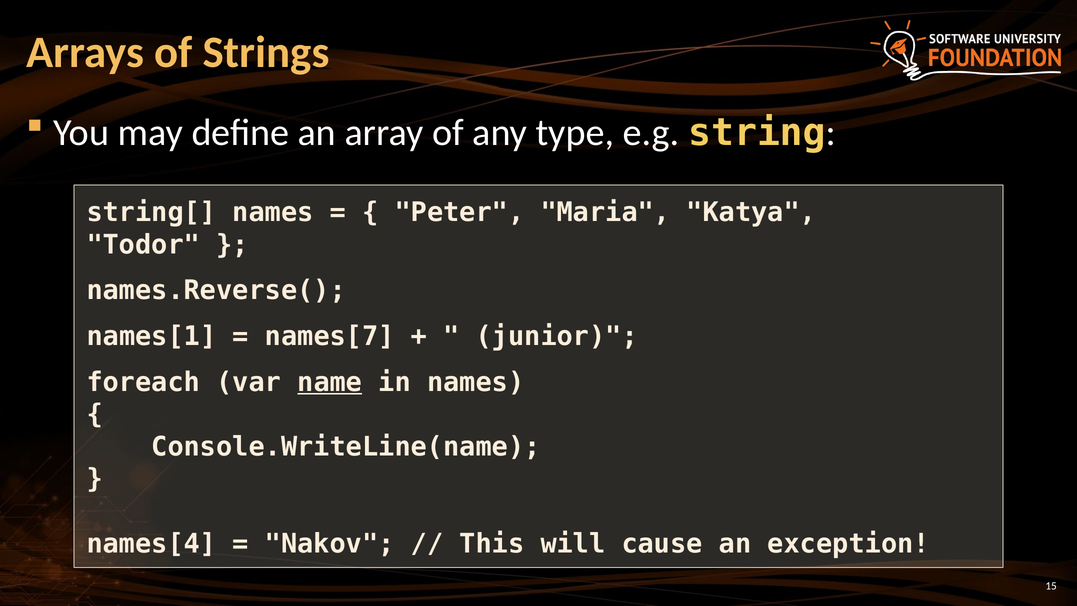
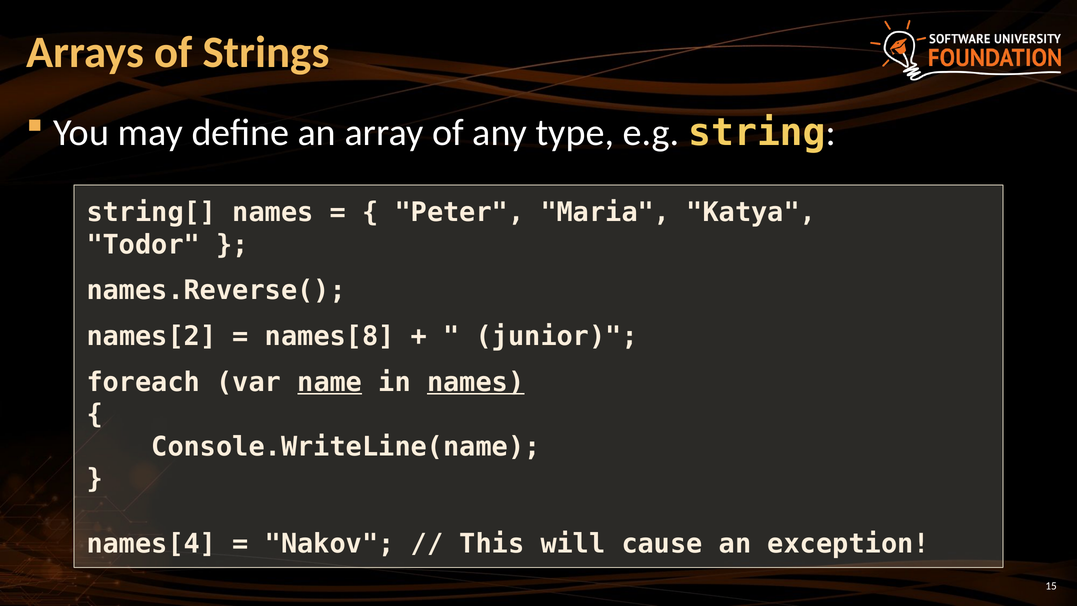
names[1: names[1 -> names[2
names[7: names[7 -> names[8
names at (476, 382) underline: none -> present
